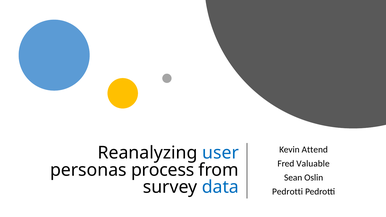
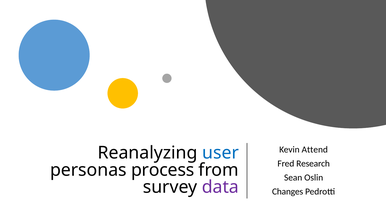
Valuable: Valuable -> Research
data colour: blue -> purple
Pedrotti at (288, 192): Pedrotti -> Changes
